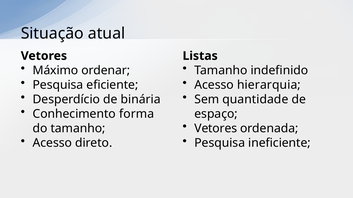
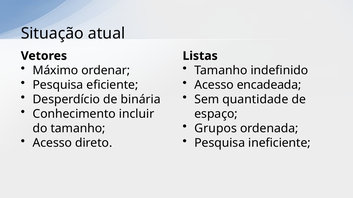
hierarquia: hierarquia -> encadeada
forma: forma -> incluir
Vetores at (216, 129): Vetores -> Grupos
